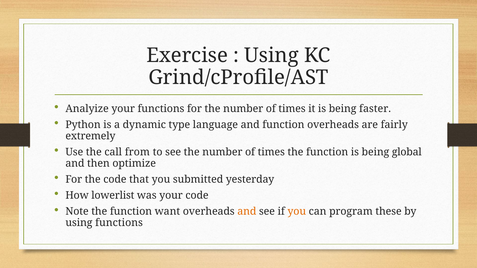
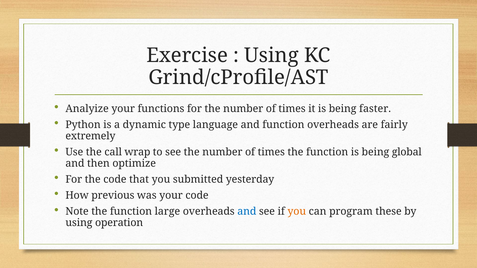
from: from -> wrap
lowerlist: lowerlist -> previous
want: want -> large
and at (247, 212) colour: orange -> blue
using functions: functions -> operation
